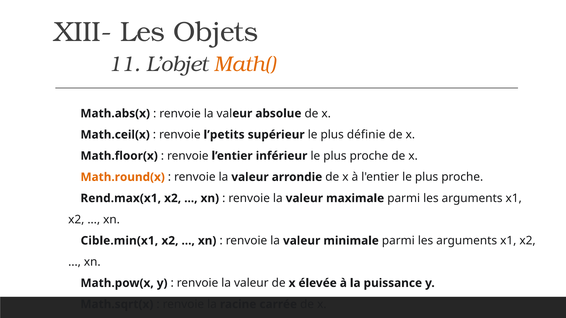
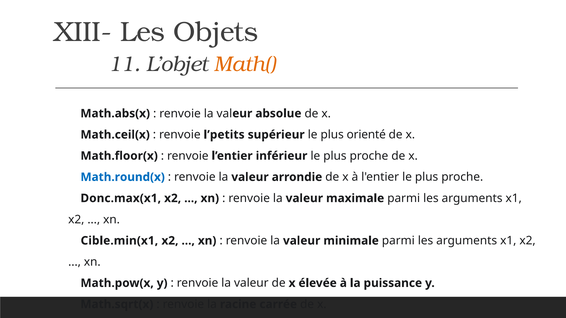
définie: définie -> orienté
Math.round(x colour: orange -> blue
Rend.max(x1: Rend.max(x1 -> Donc.max(x1
